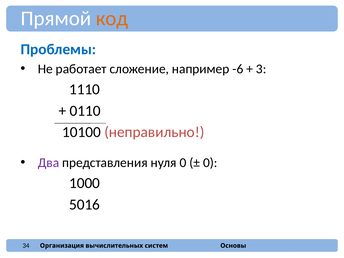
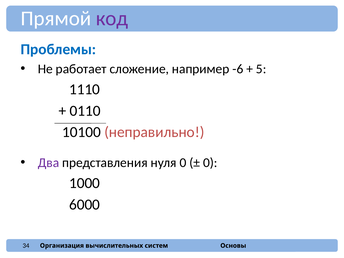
код colour: orange -> purple
3: 3 -> 5
5016: 5016 -> 6000
